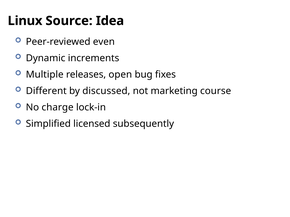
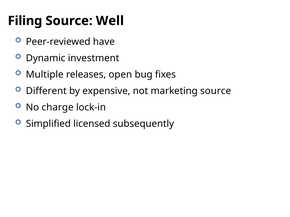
Linux: Linux -> Filing
Idea: Idea -> Well
even: even -> have
increments: increments -> investment
discussed: discussed -> expensive
marketing course: course -> source
